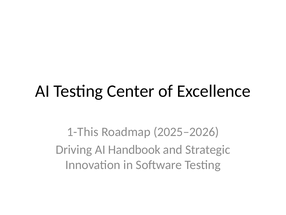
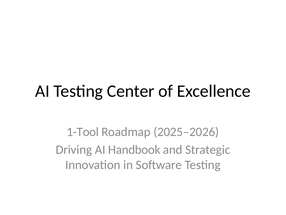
1-This: 1-This -> 1-Tool
